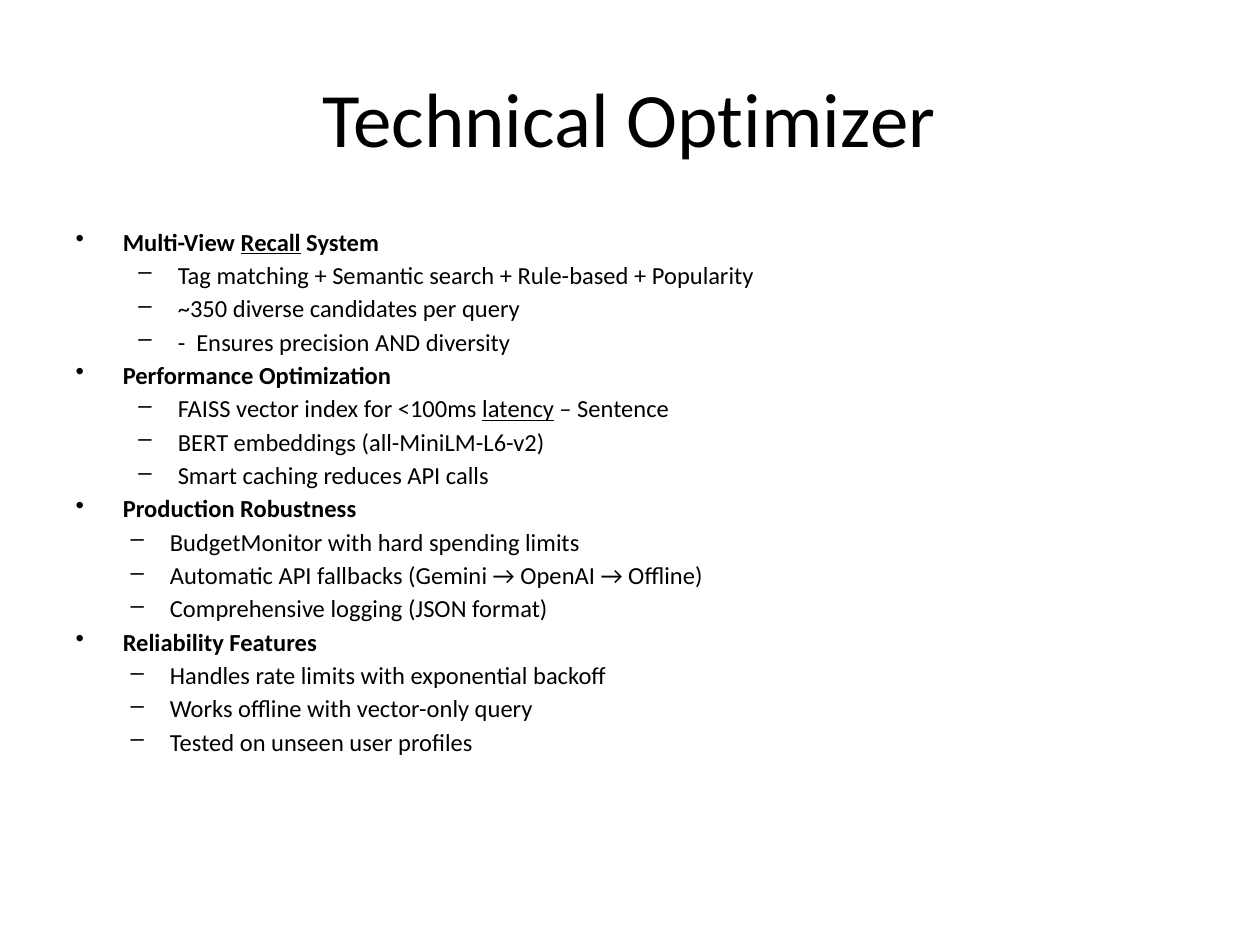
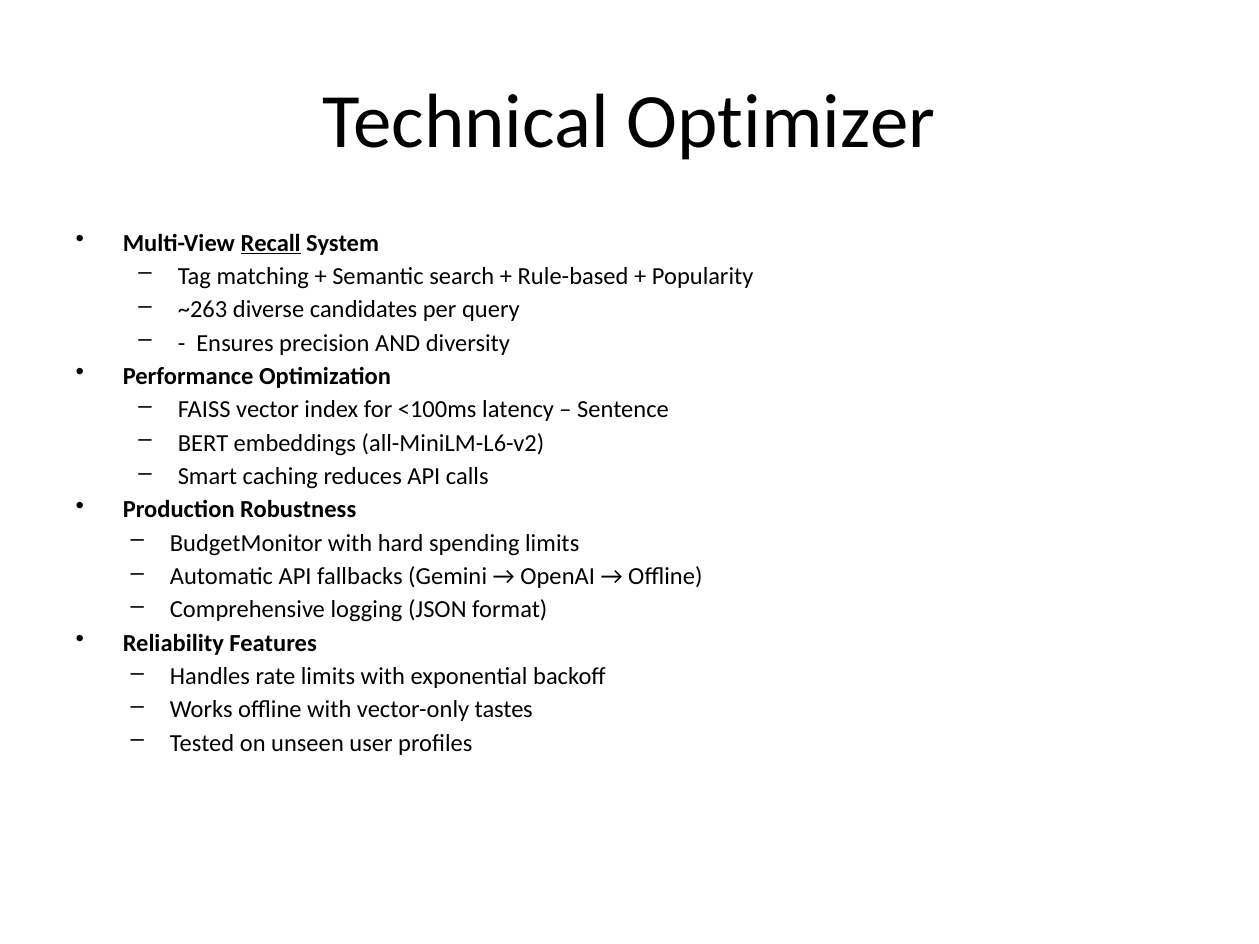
~350: ~350 -> ~263
latency underline: present -> none
vector-only query: query -> tastes
